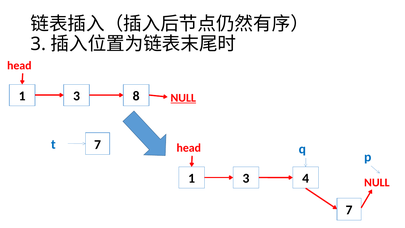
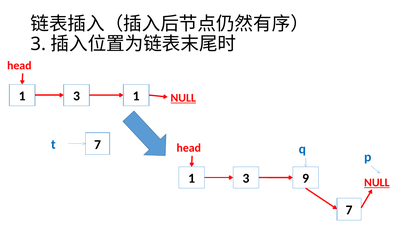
3 8: 8 -> 1
4: 4 -> 9
NULL at (377, 183) underline: none -> present
